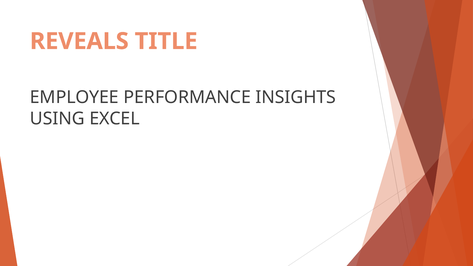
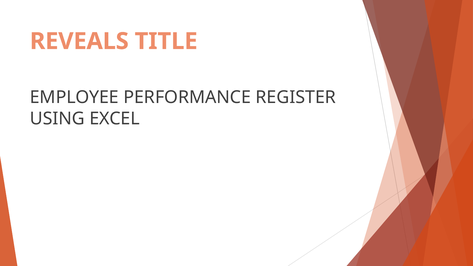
INSIGHTS: INSIGHTS -> REGISTER
